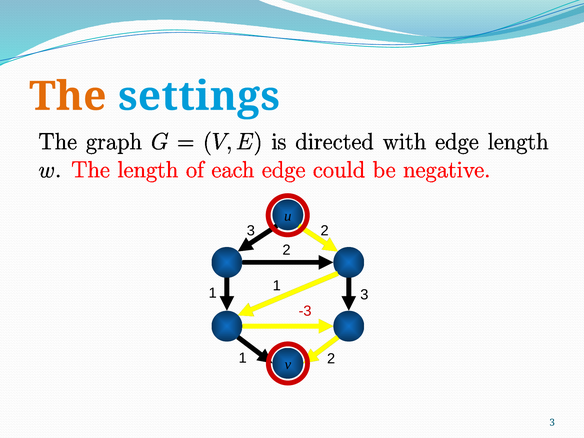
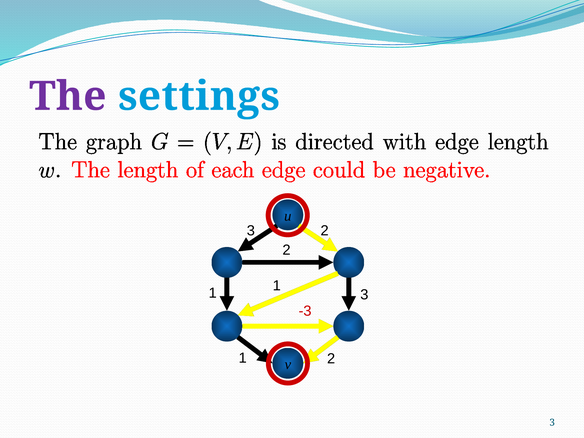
The colour: orange -> purple
